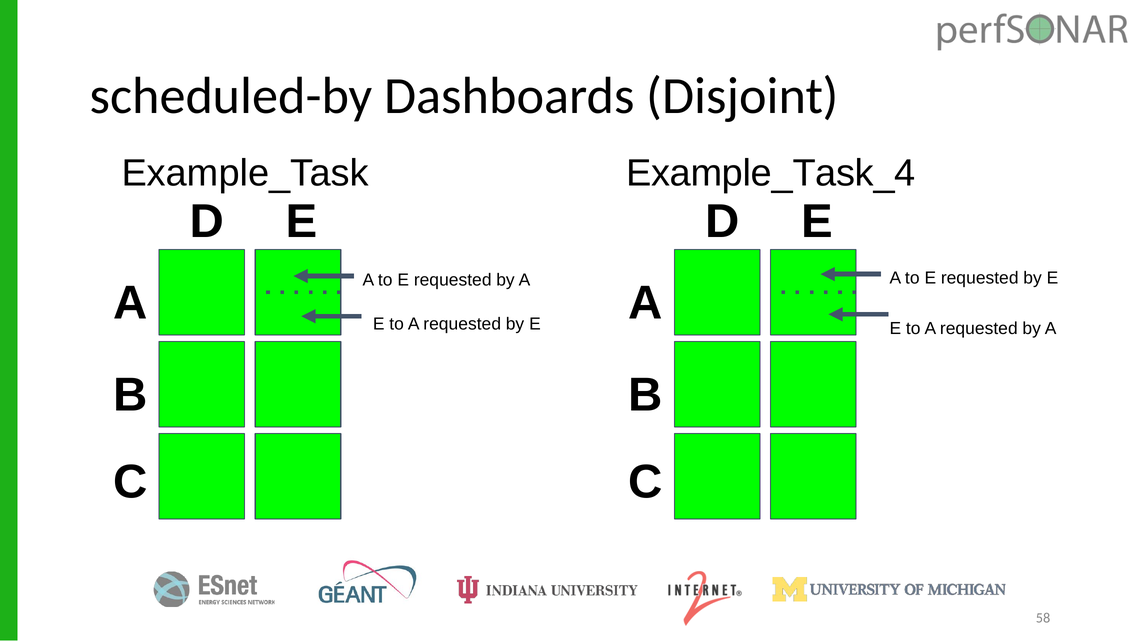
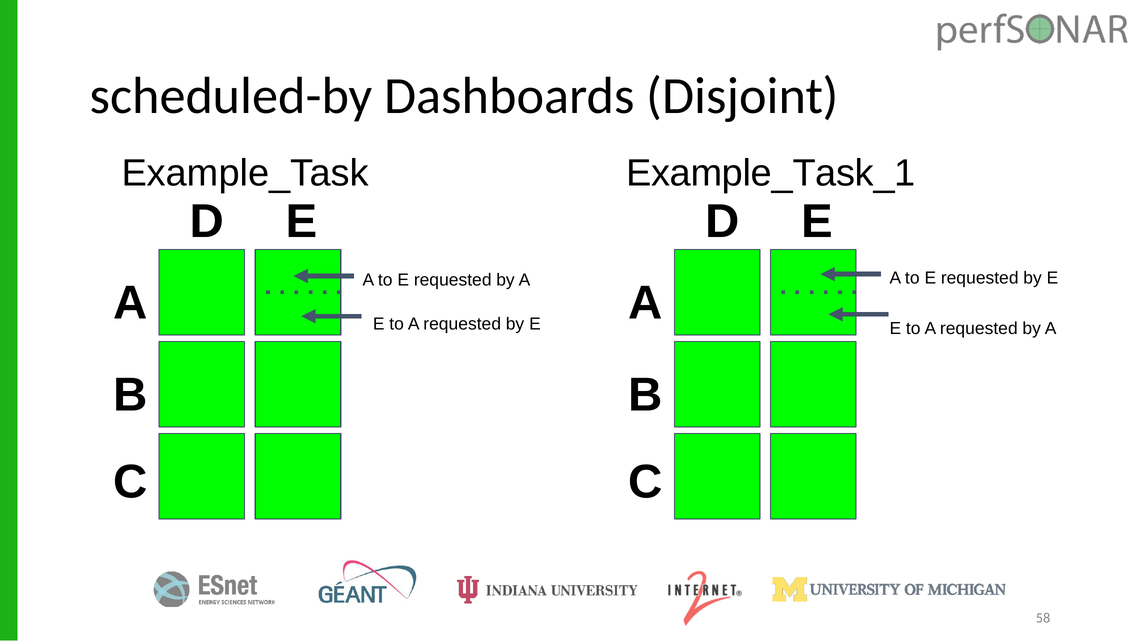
Example_Task_4: Example_Task_4 -> Example_Task_1
